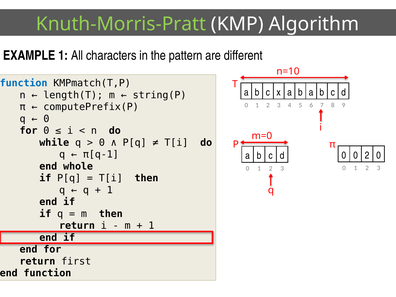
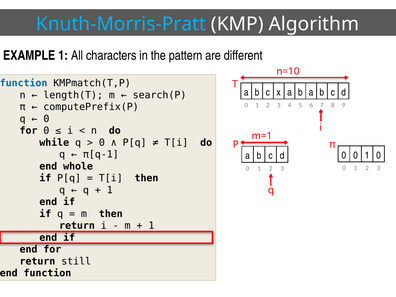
Knuth-Morris-Pratt colour: light green -> light blue
string(P: string(P -> search(P
m=0: m=0 -> m=1
2 at (367, 155): 2 -> 1
first: first -> still
